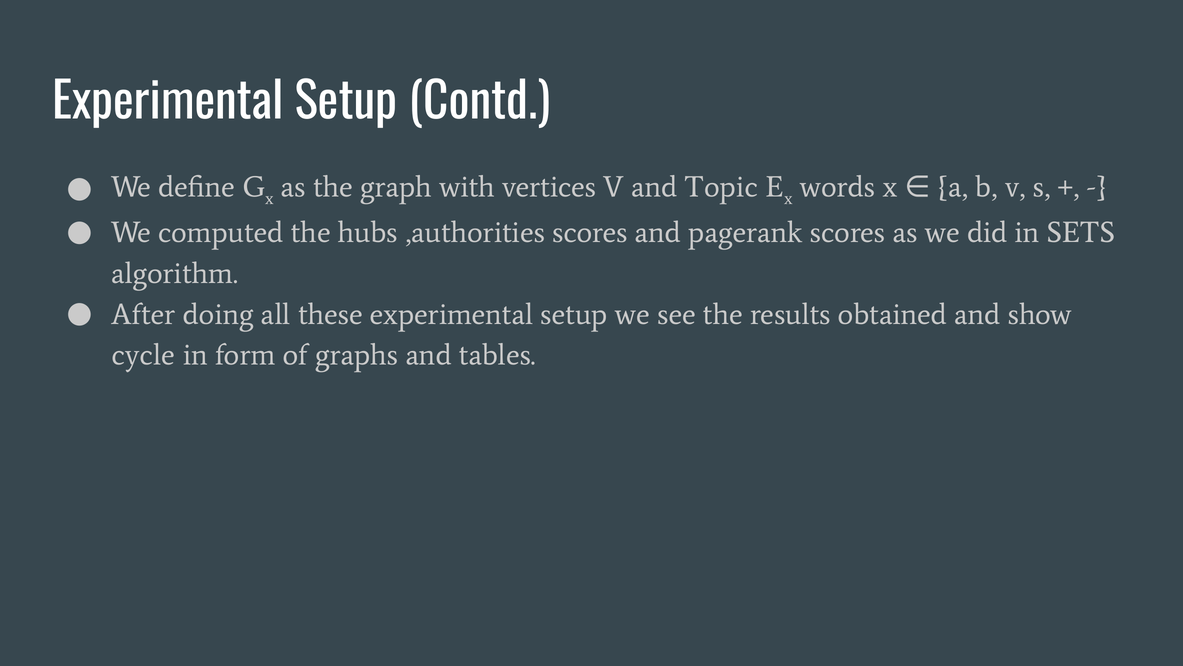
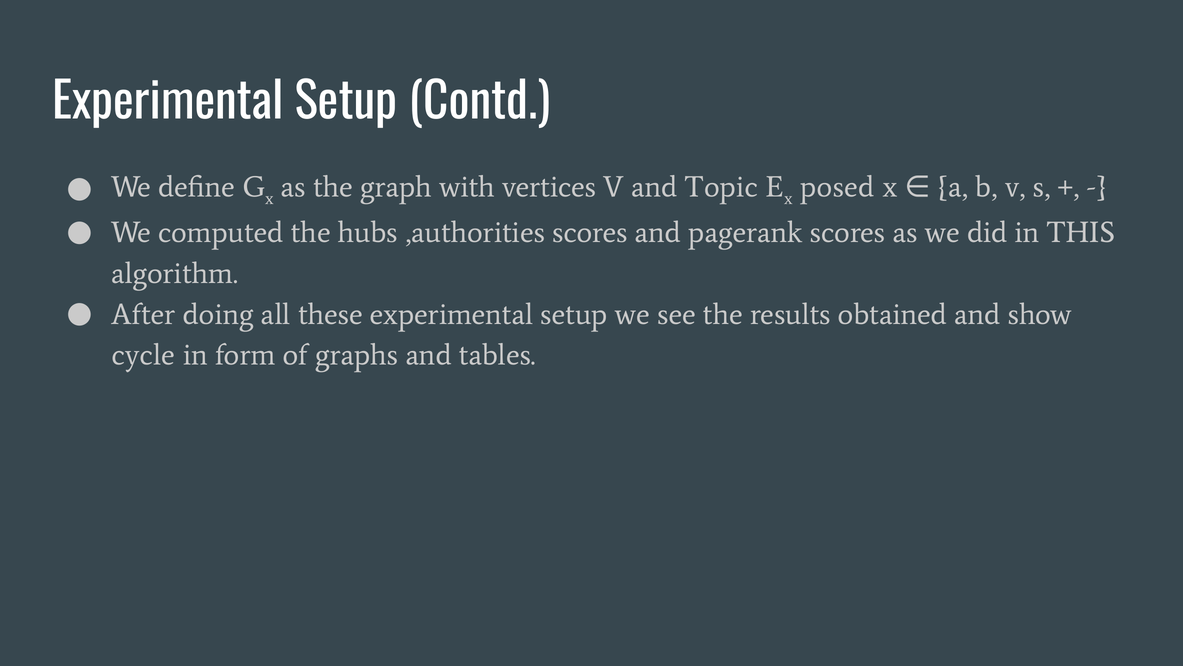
words: words -> posed
SETS: SETS -> THIS
